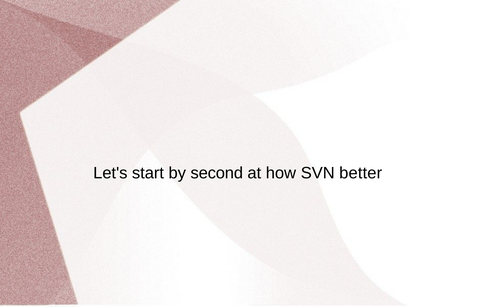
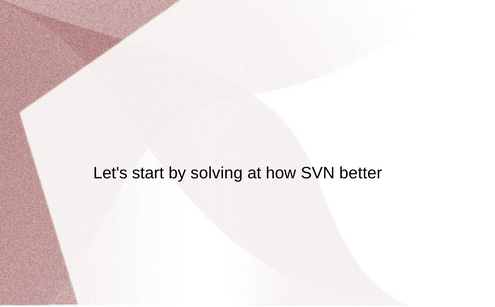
second: second -> solving
